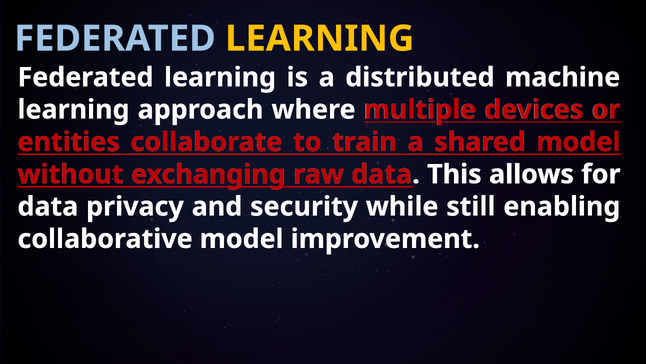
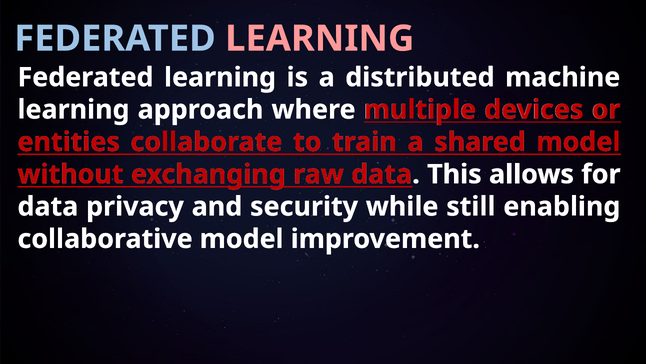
LEARNING at (320, 39) colour: yellow -> pink
